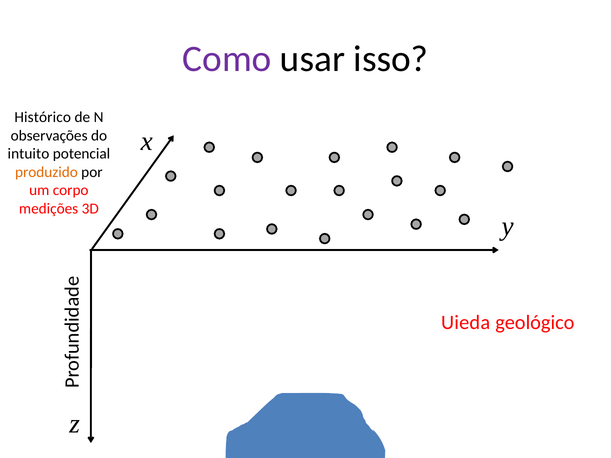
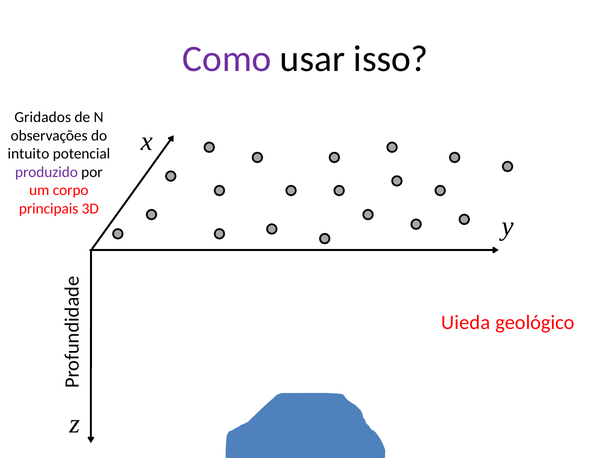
Histórico: Histórico -> Gridados
produzido colour: orange -> purple
medições: medições -> principais
